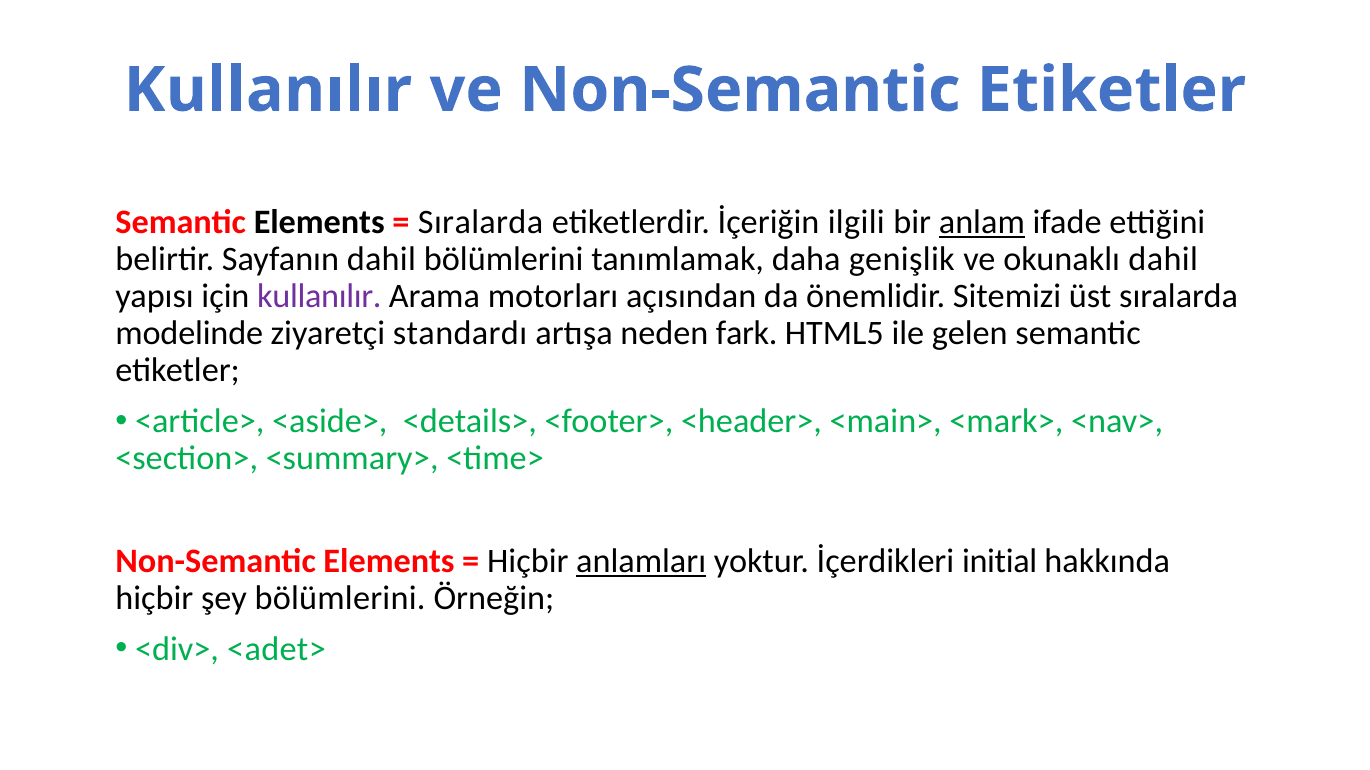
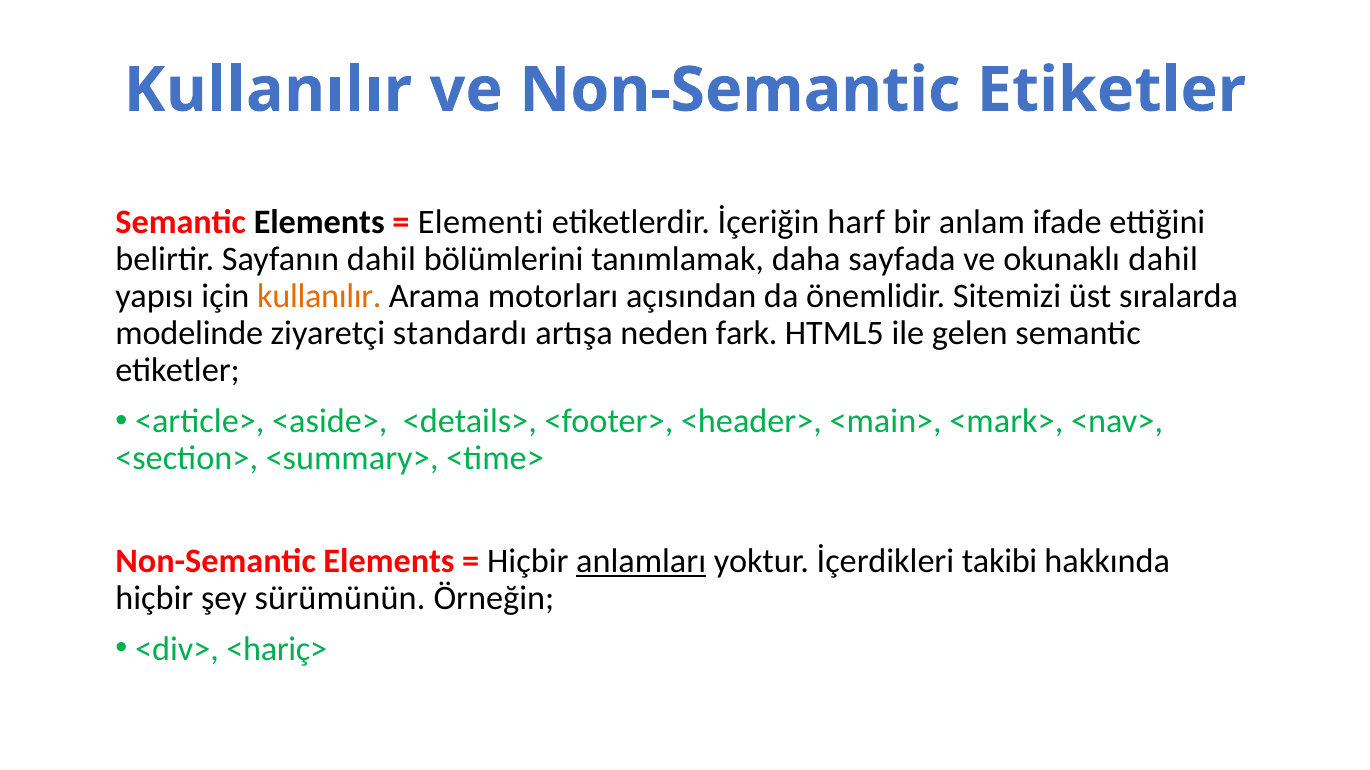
Sıralarda at (481, 223): Sıralarda -> Elementi
ilgili: ilgili -> harf
anlam underline: present -> none
genişlik: genişlik -> sayfada
kullanılır at (319, 297) colour: purple -> orange
initial: initial -> takibi
şey bölümlerini: bölümlerini -> sürümünün
<adet>: <adet> -> <hariç>
